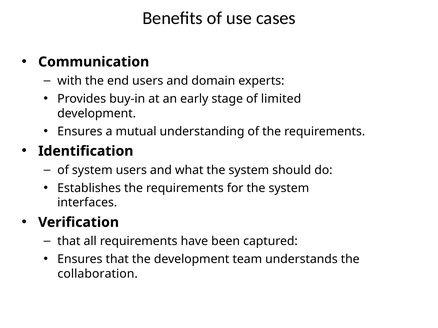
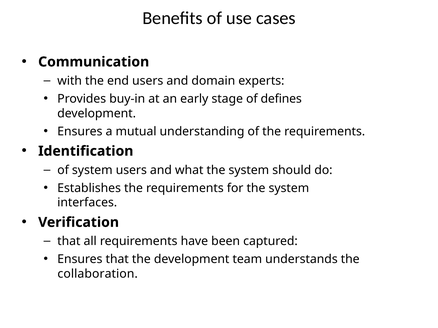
limited: limited -> defines
